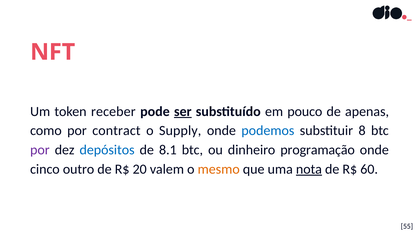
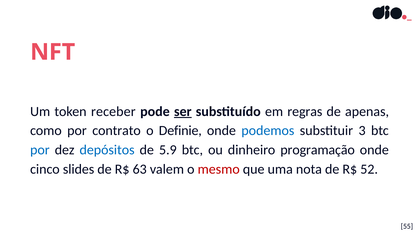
pouco: pouco -> regras
contract: contract -> contrato
Supply: Supply -> Definie
8: 8 -> 3
por at (40, 150) colour: purple -> blue
8.1: 8.1 -> 5.9
outro: outro -> slides
20: 20 -> 63
mesmo colour: orange -> red
nota underline: present -> none
60: 60 -> 52
